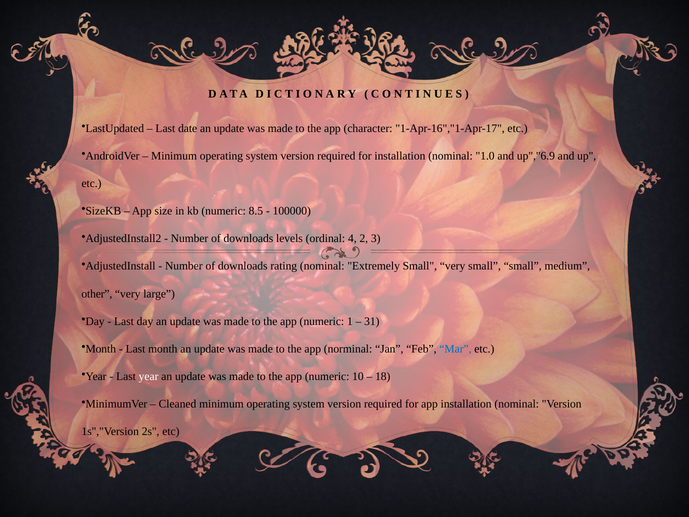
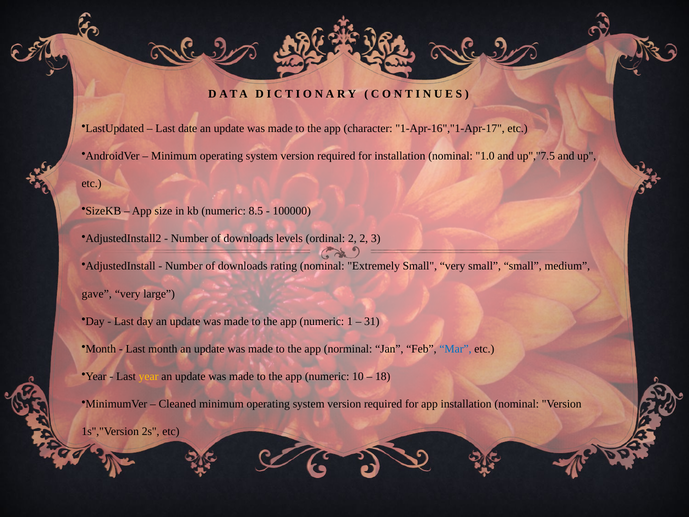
up","6.9: up","6.9 -> up","7.5
ordinal 4: 4 -> 2
other: other -> gave
year at (149, 376) colour: white -> yellow
